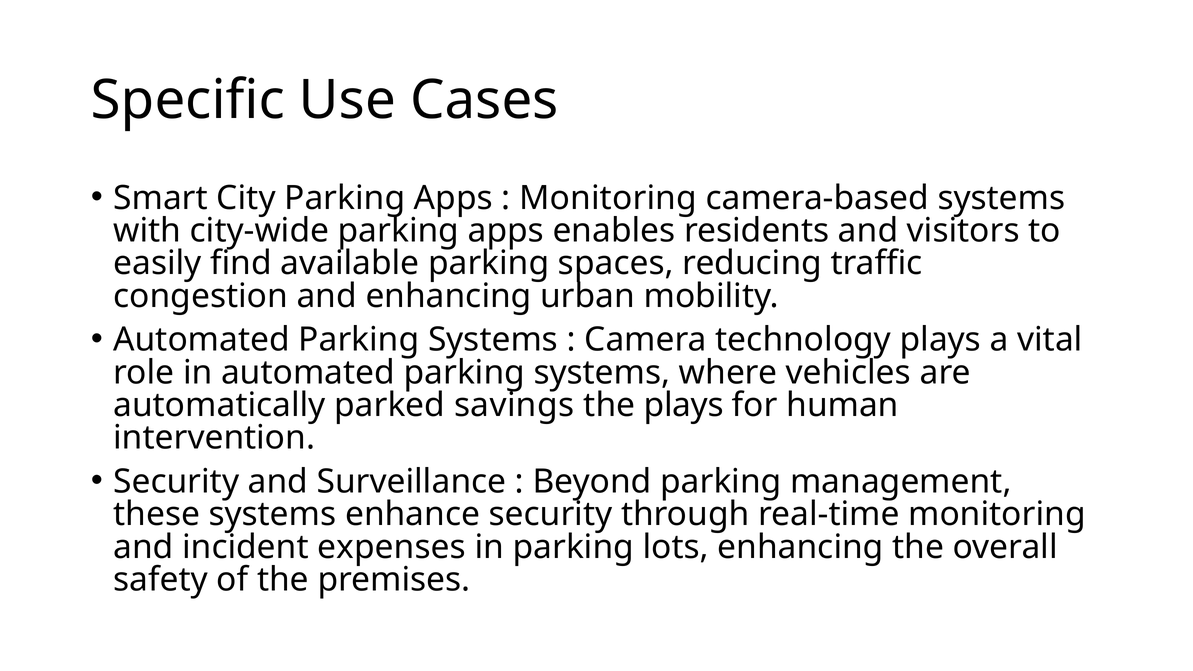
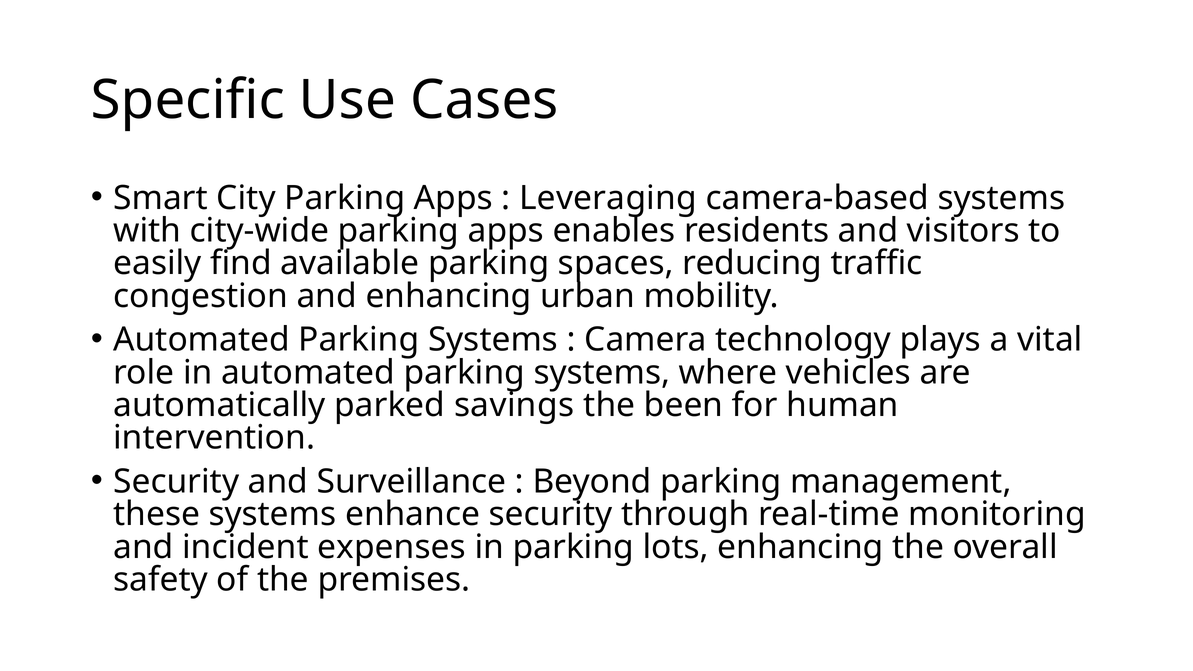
Monitoring at (608, 198): Monitoring -> Leveraging
the plays: plays -> been
